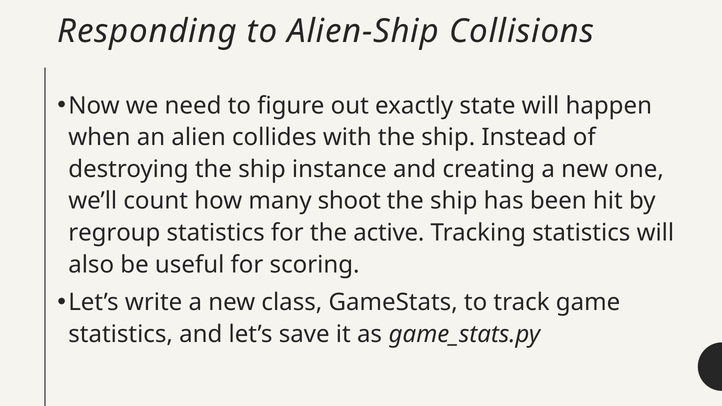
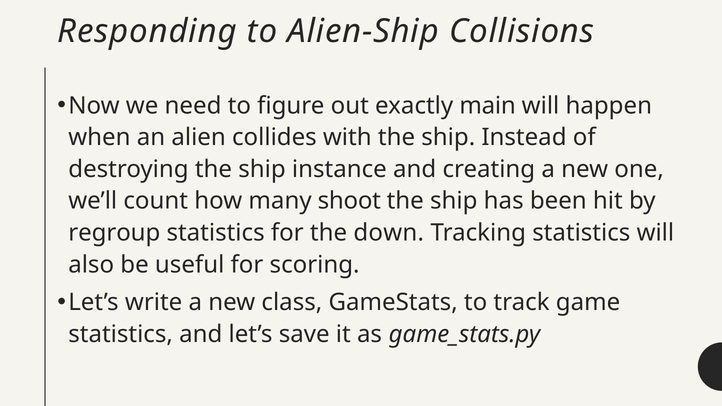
state: state -> main
active: active -> down
